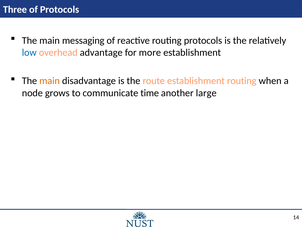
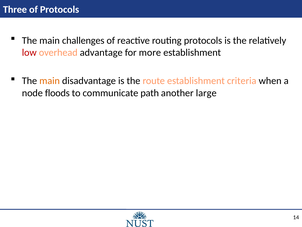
messaging: messaging -> challenges
low colour: blue -> red
establishment routing: routing -> criteria
grows: grows -> floods
time: time -> path
